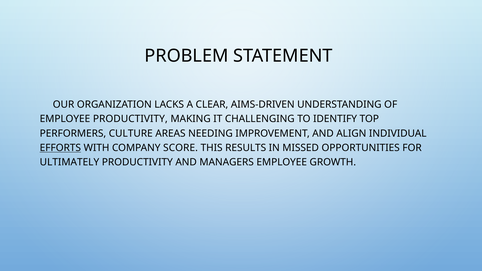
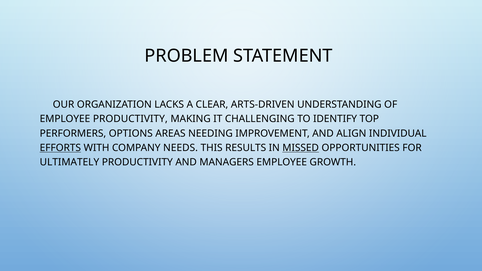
AIMS-DRIVEN: AIMS-DRIVEN -> ARTS-DRIVEN
CULTURE: CULTURE -> OPTIONS
SCORE: SCORE -> NEEDS
MISSED underline: none -> present
